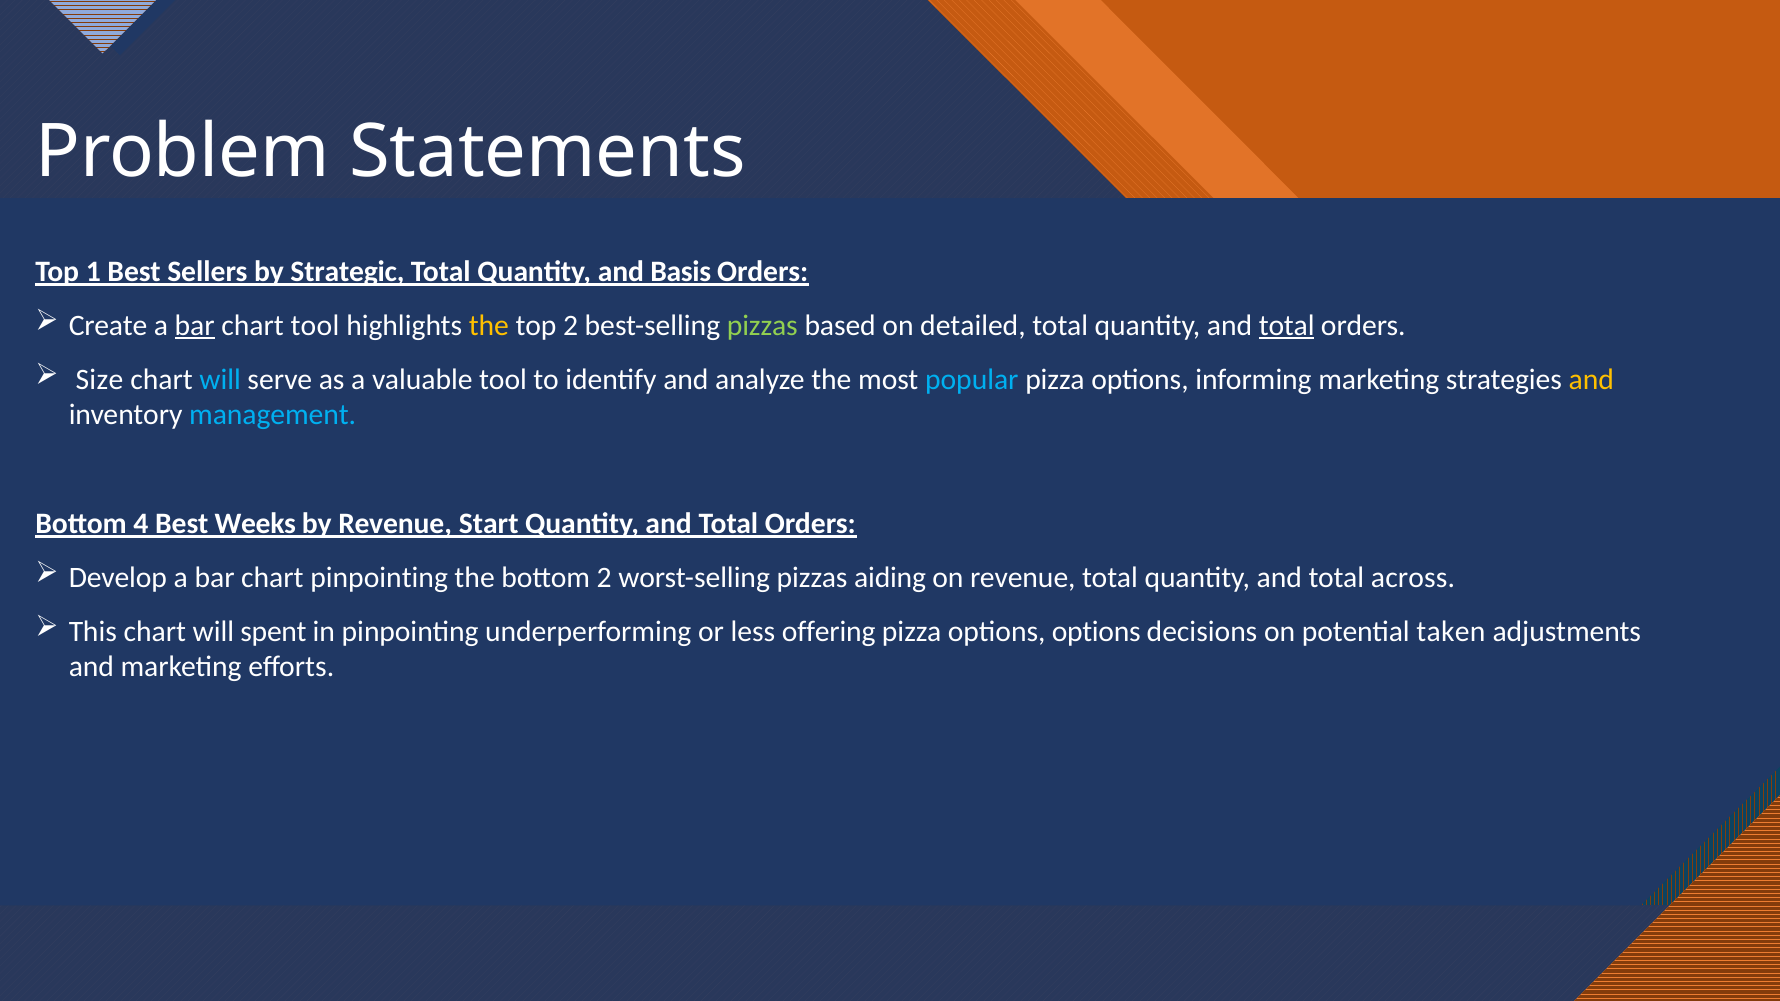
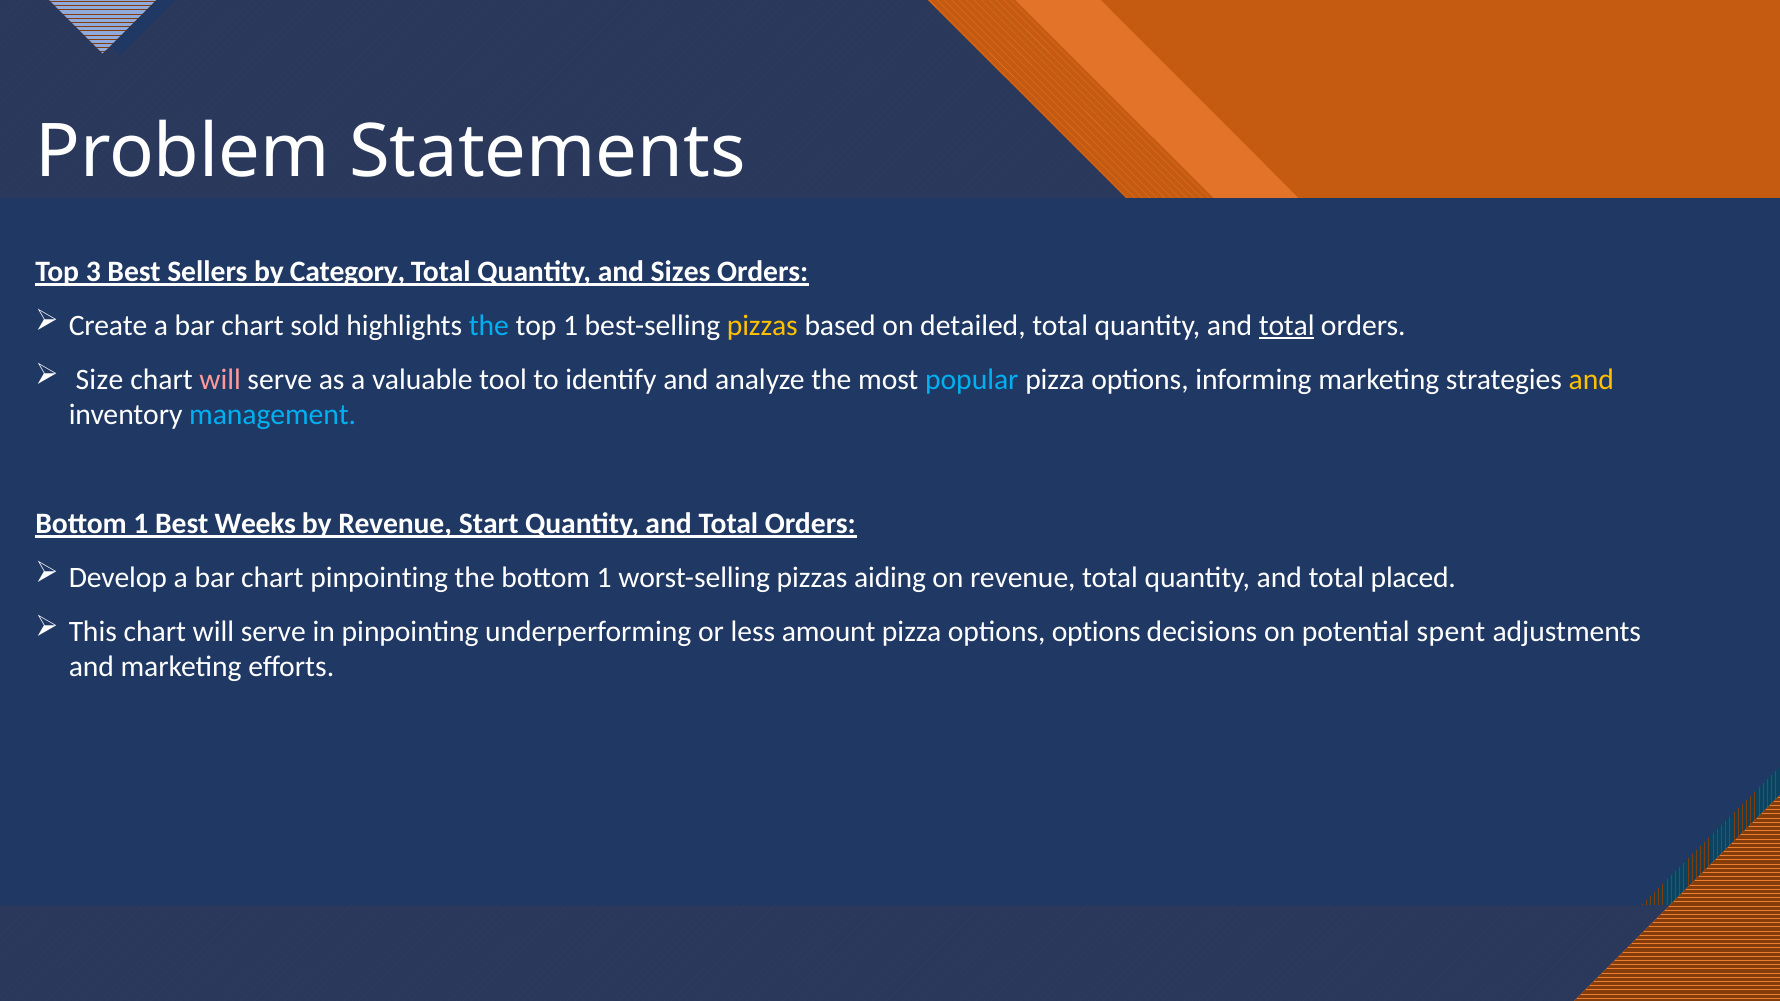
1: 1 -> 3
Strategic: Strategic -> Category
Basis: Basis -> Sizes
bar at (195, 326) underline: present -> none
chart tool: tool -> sold
the at (489, 326) colour: yellow -> light blue
top 2: 2 -> 1
pizzas at (762, 326) colour: light green -> yellow
will at (220, 380) colour: light blue -> pink
4 at (141, 524): 4 -> 1
the bottom 2: 2 -> 1
across: across -> placed
This chart will spent: spent -> serve
offering: offering -> amount
taken: taken -> spent
